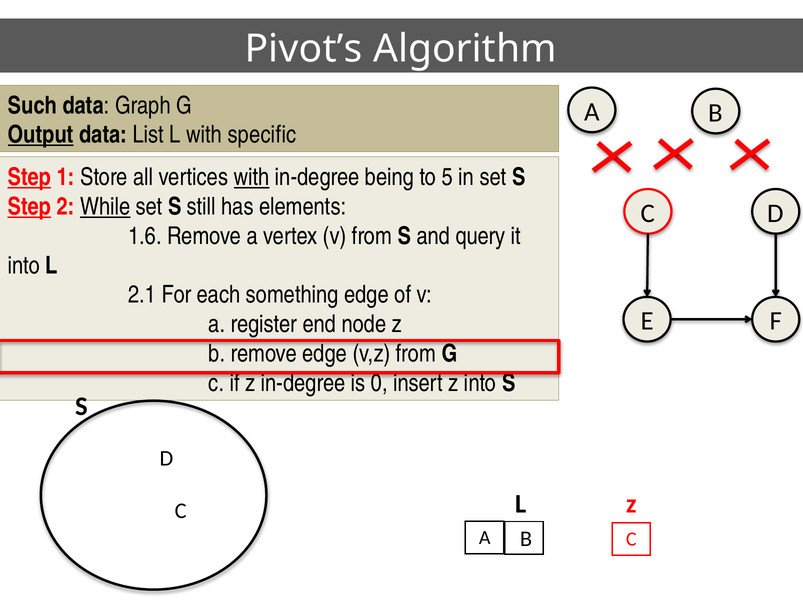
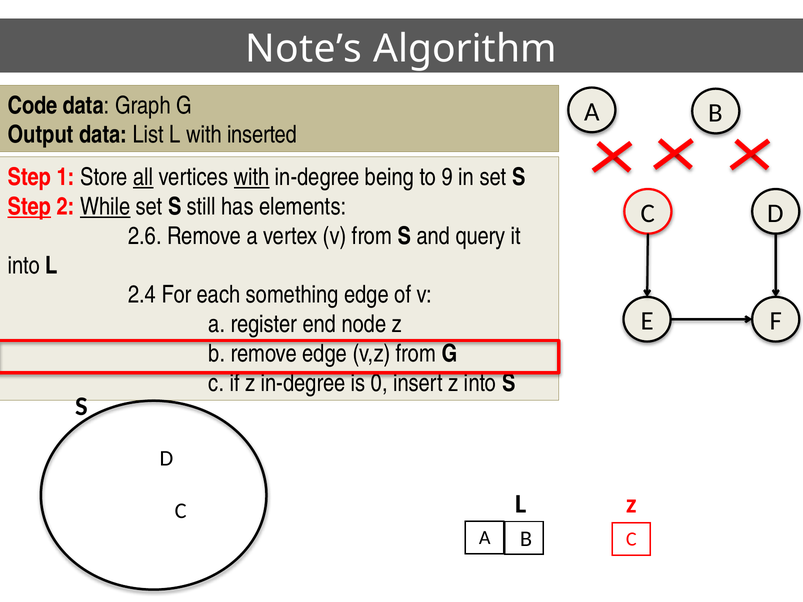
Pivot’s: Pivot’s -> Note’s
Such: Such -> Code
Output underline: present -> none
specific: specific -> inserted
Step at (29, 177) underline: present -> none
all underline: none -> present
5: 5 -> 9
1.6: 1.6 -> 2.6
2.1: 2.1 -> 2.4
